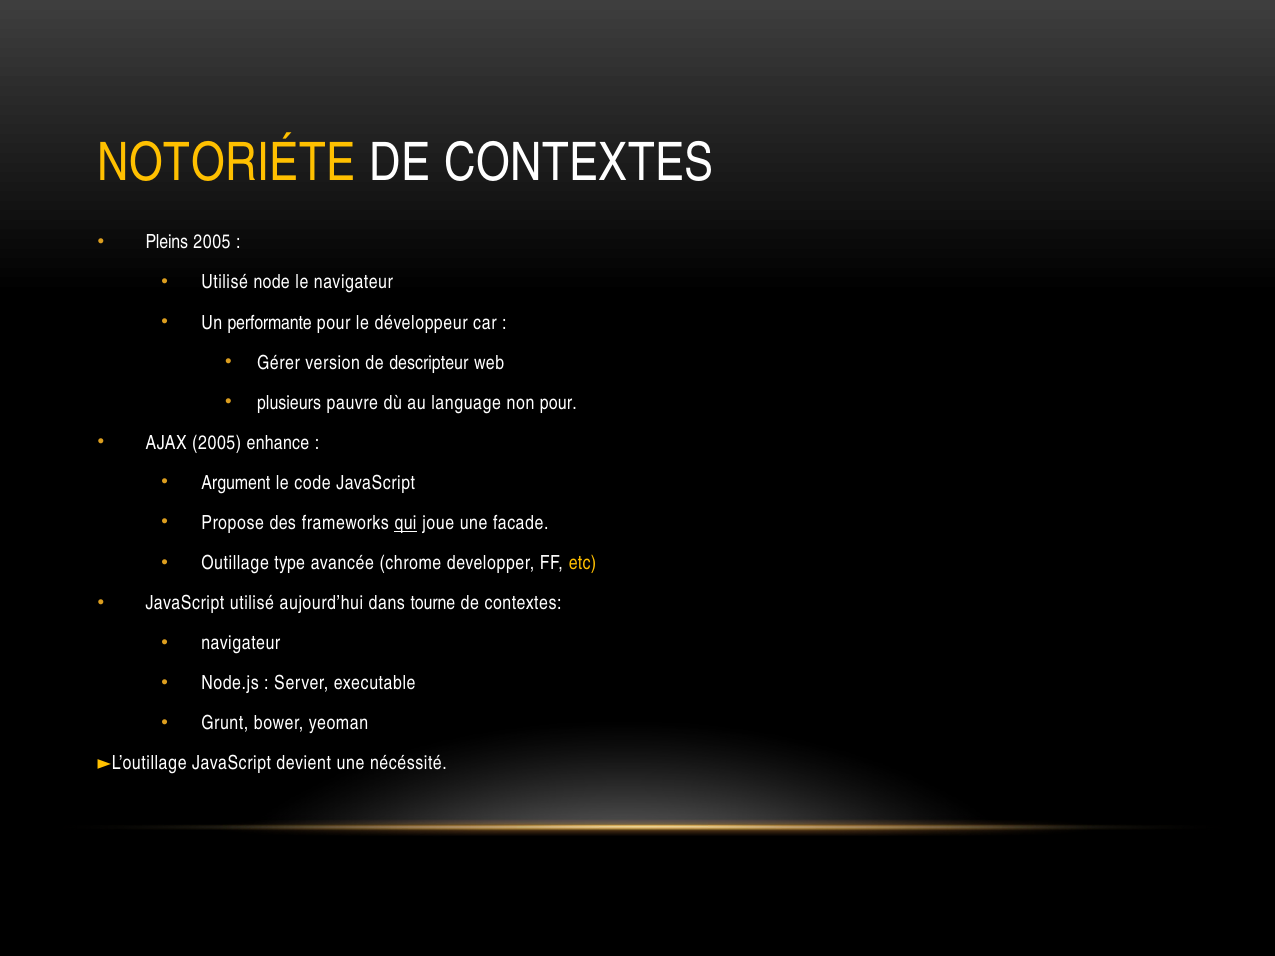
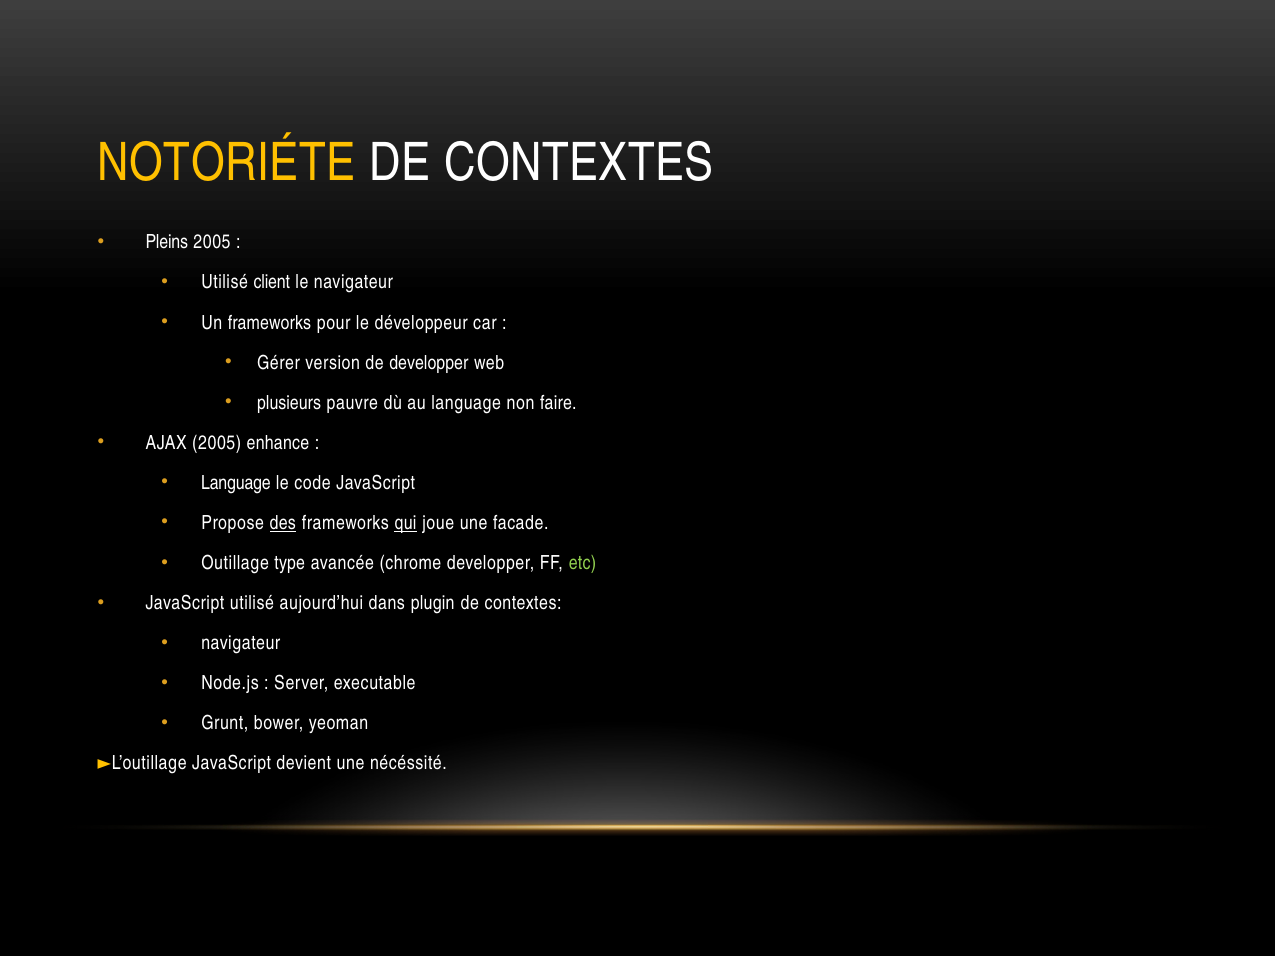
node: node -> client
Un performante: performante -> frameworks
de descripteur: descripteur -> developper
non pour: pour -> faire
Argument at (236, 483): Argument -> Language
des underline: none -> present
etc colour: yellow -> light green
tourne: tourne -> plugin
